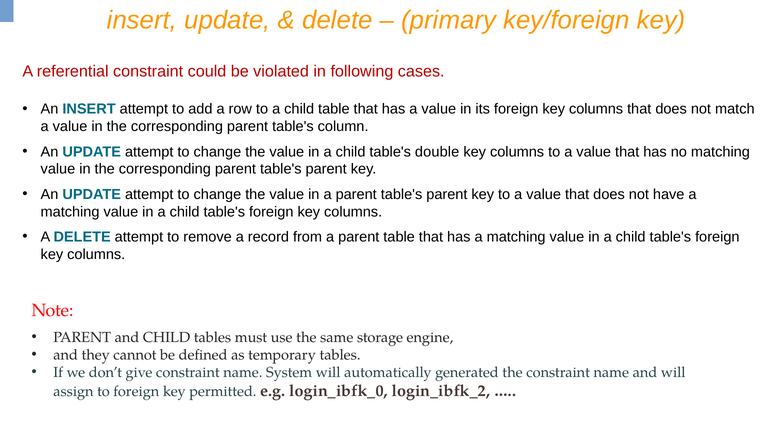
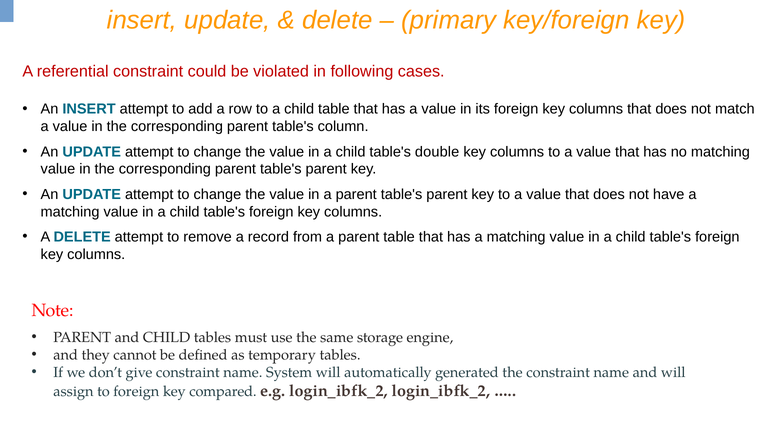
permitted: permitted -> compared
e.g login_ibfk_0: login_ibfk_0 -> login_ibfk_2
